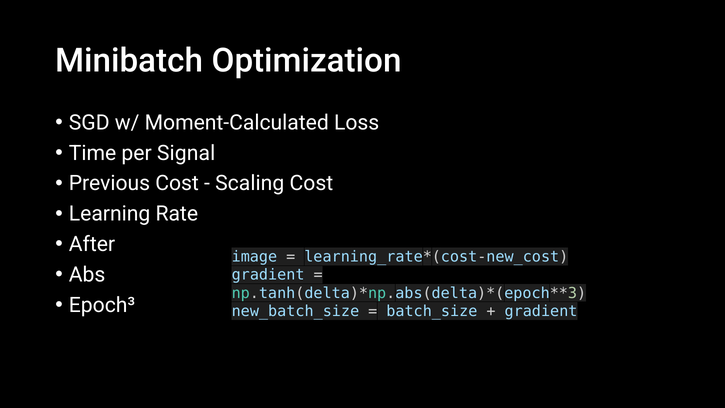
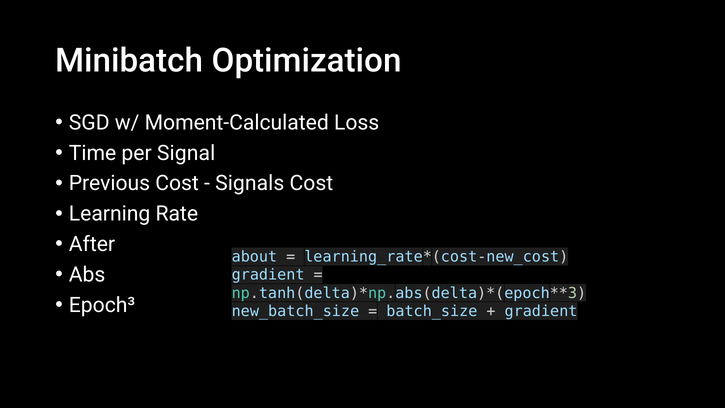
Scaling: Scaling -> Signals
image: image -> about
